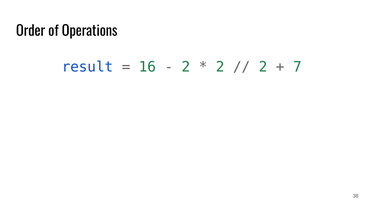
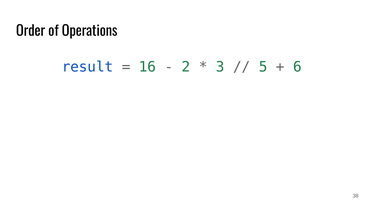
2 at (220, 67): 2 -> 3
2 at (263, 67): 2 -> 5
7: 7 -> 6
